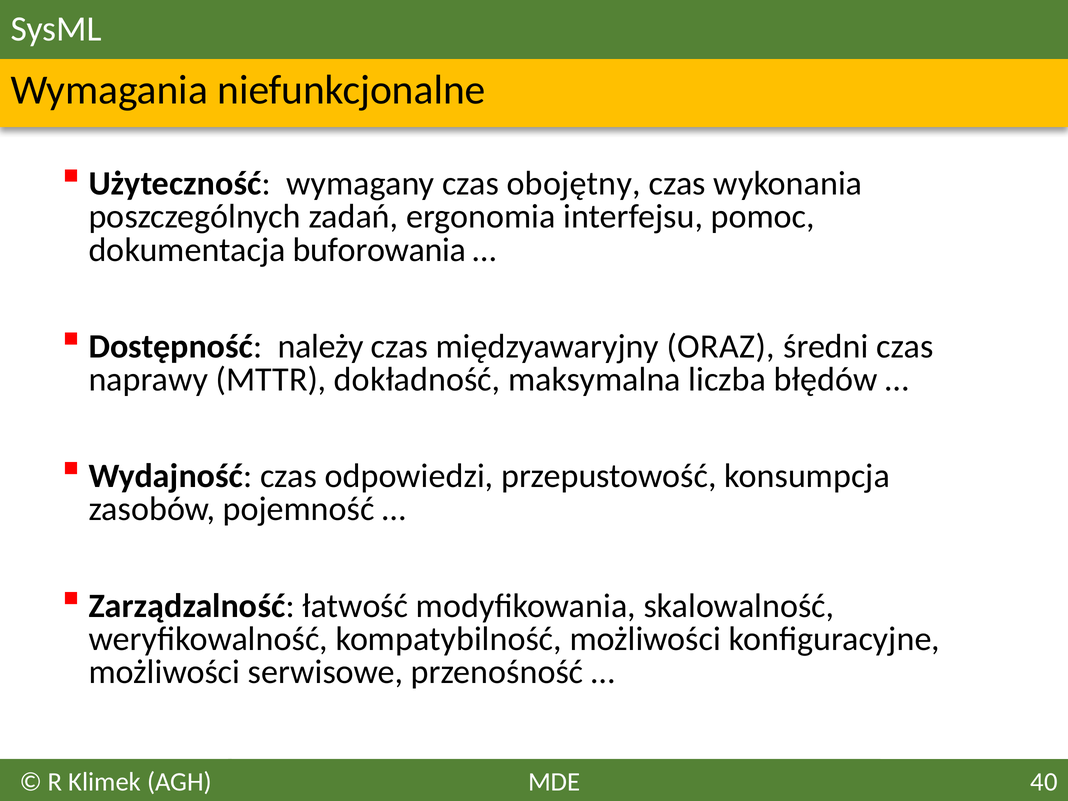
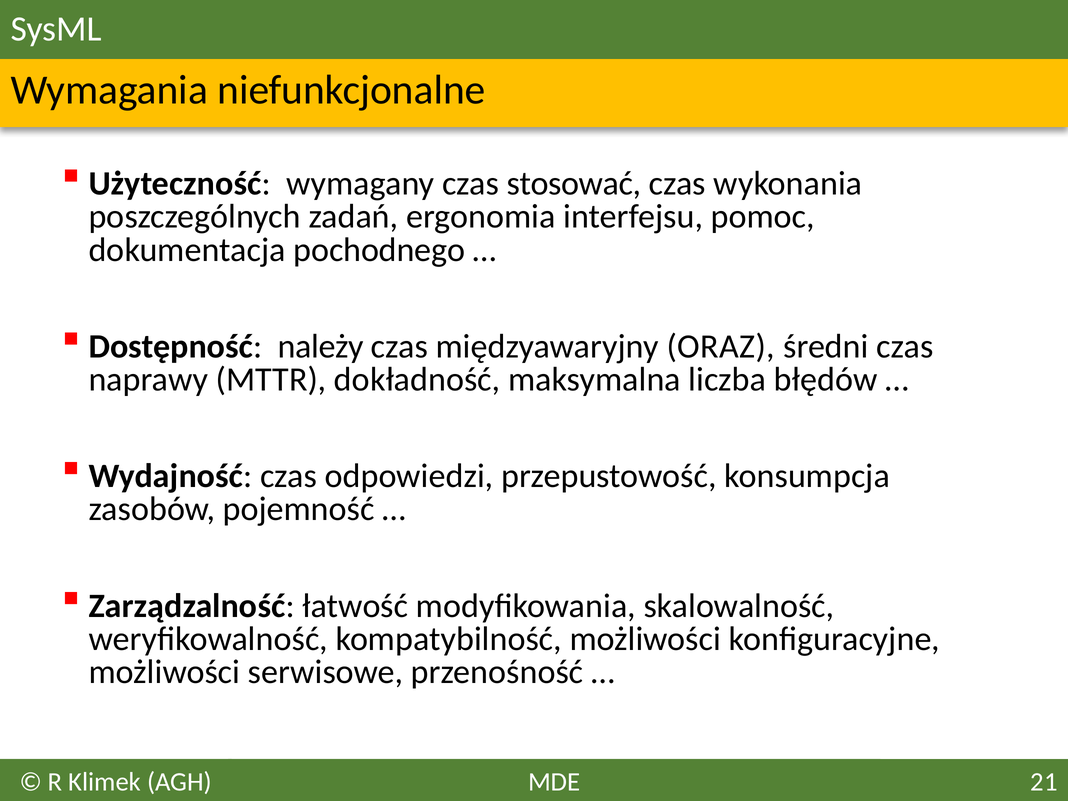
obojętny: obojętny -> stosować
buforowania: buforowania -> pochodnego
40: 40 -> 21
